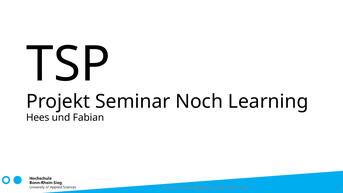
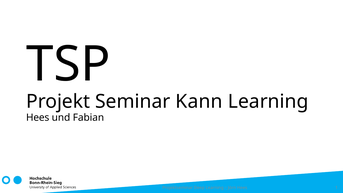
Noch: Noch -> Kann
